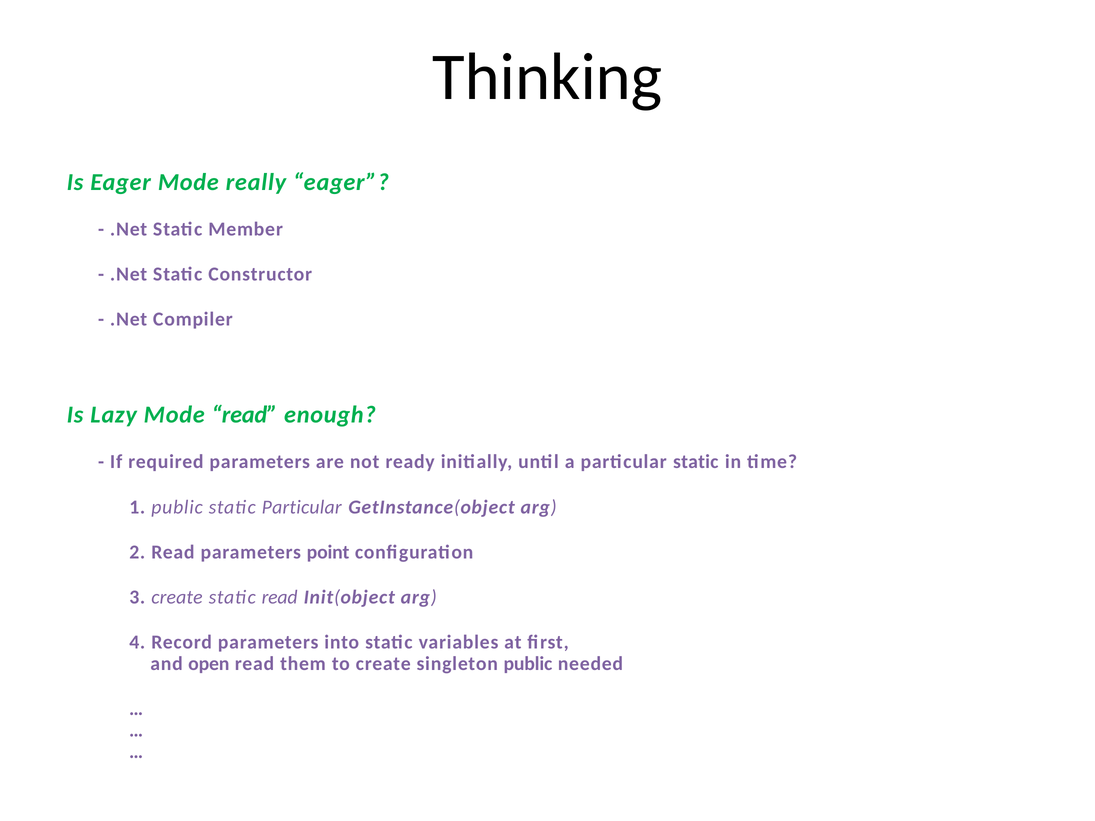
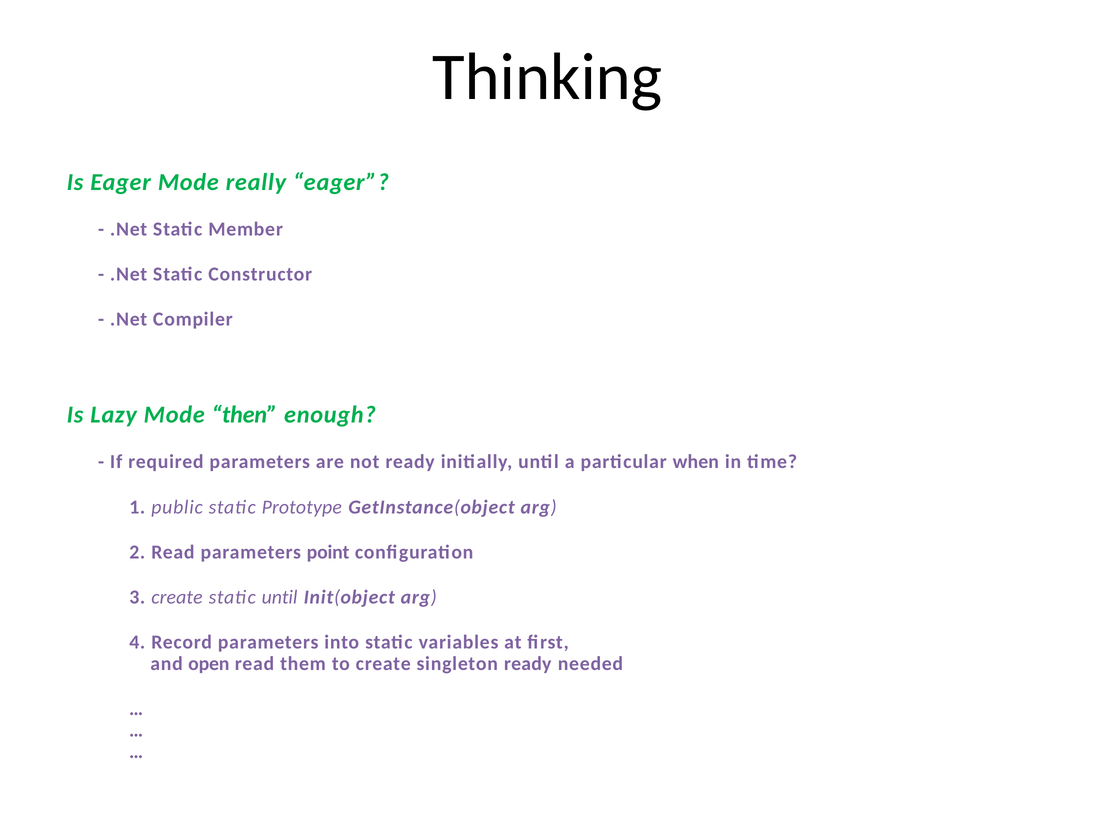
Mode read: read -> then
particular static: static -> when
static Particular: Particular -> Prototype
static read: read -> until
singleton public: public -> ready
